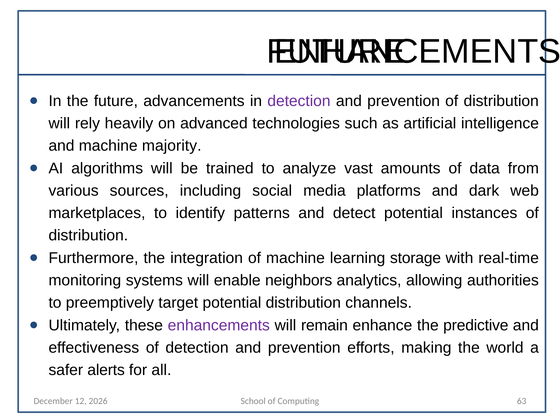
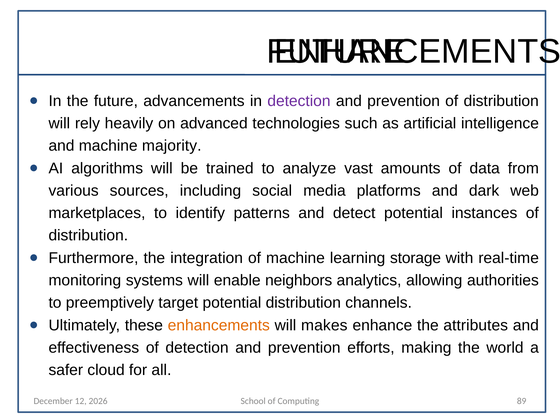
enhancements at (219, 325) colour: purple -> orange
remain: remain -> makes
predictive: predictive -> attributes
alerts: alerts -> cloud
63: 63 -> 89
